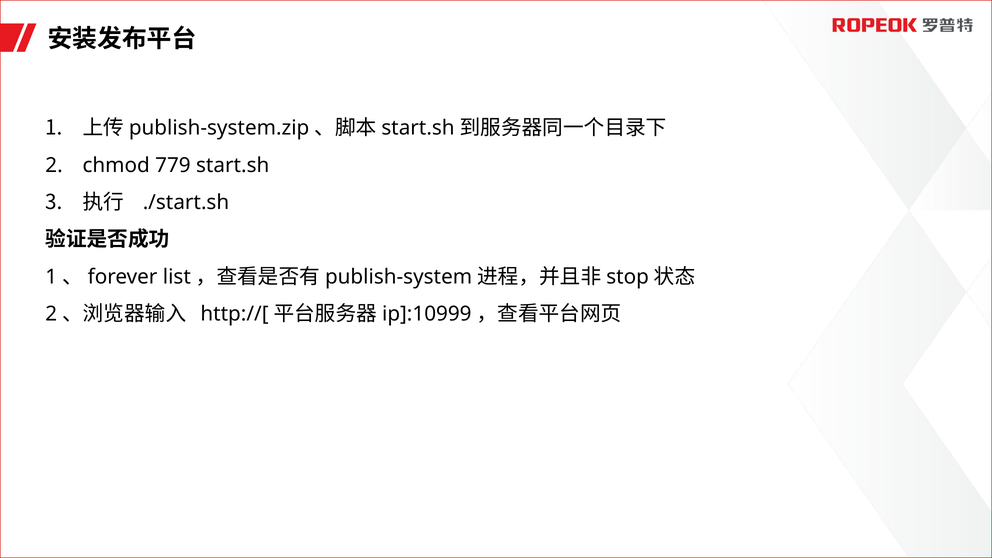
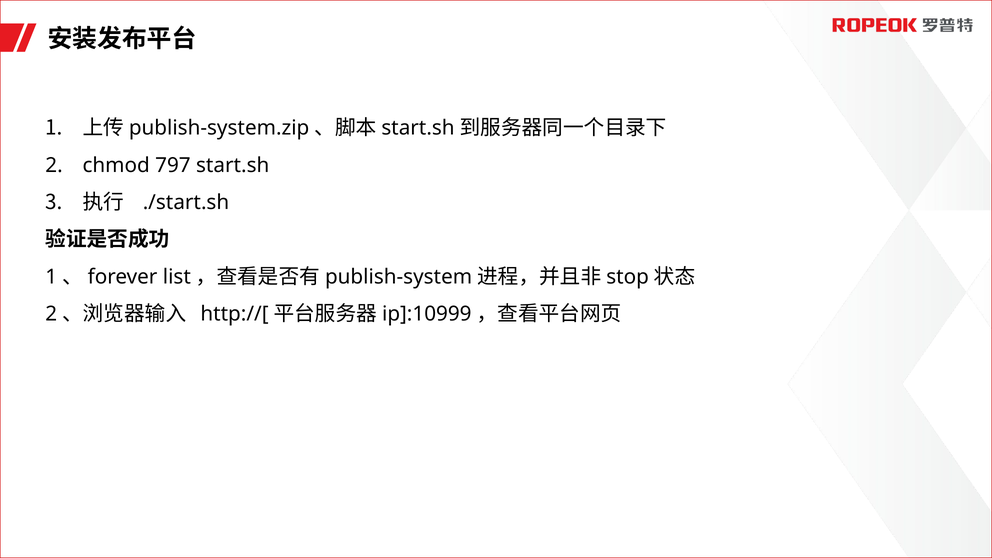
779: 779 -> 797
